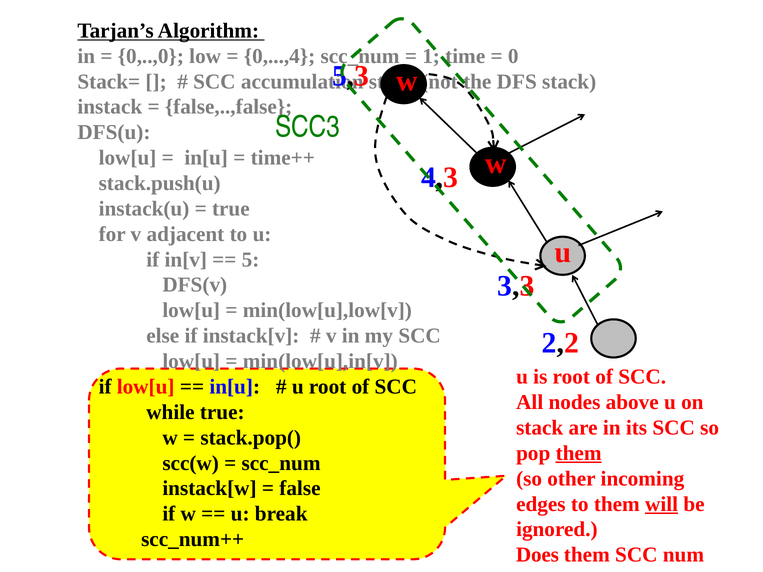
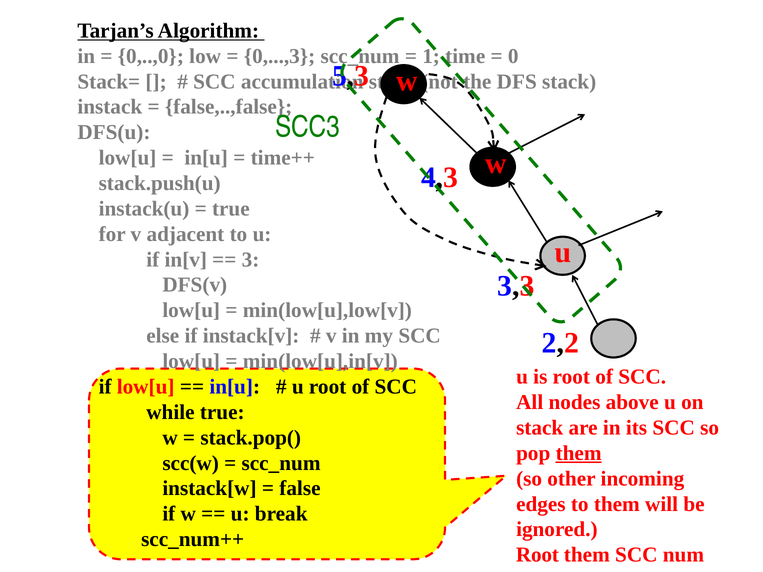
0,...,4: 0,...,4 -> 0,...,3
5: 5 -> 3
will underline: present -> none
Does at (537, 555): Does -> Root
